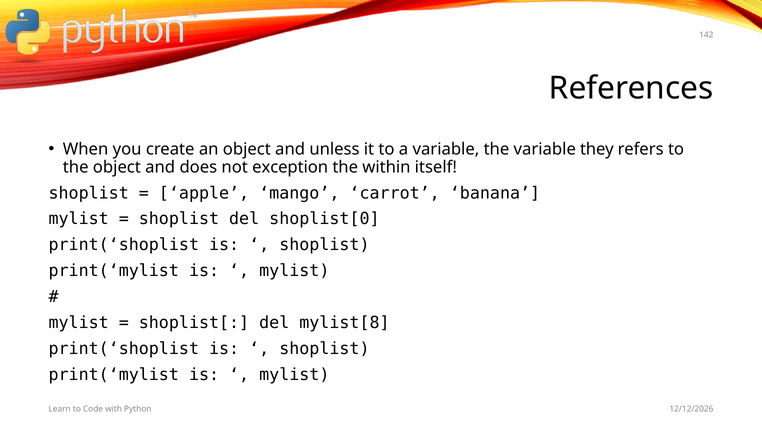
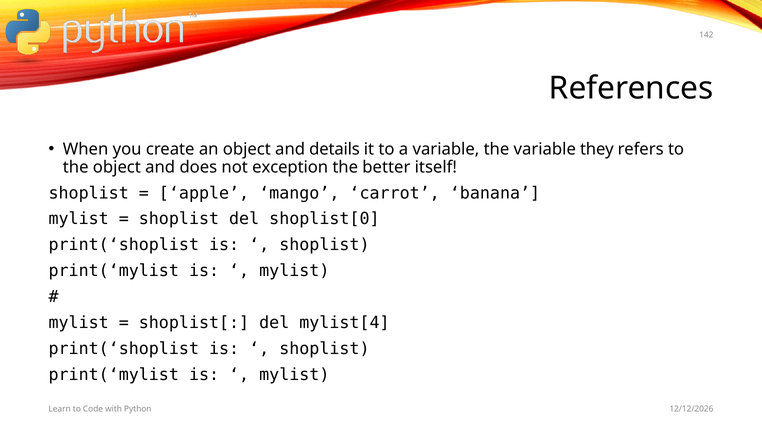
unless: unless -> details
within: within -> better
mylist[8: mylist[8 -> mylist[4
